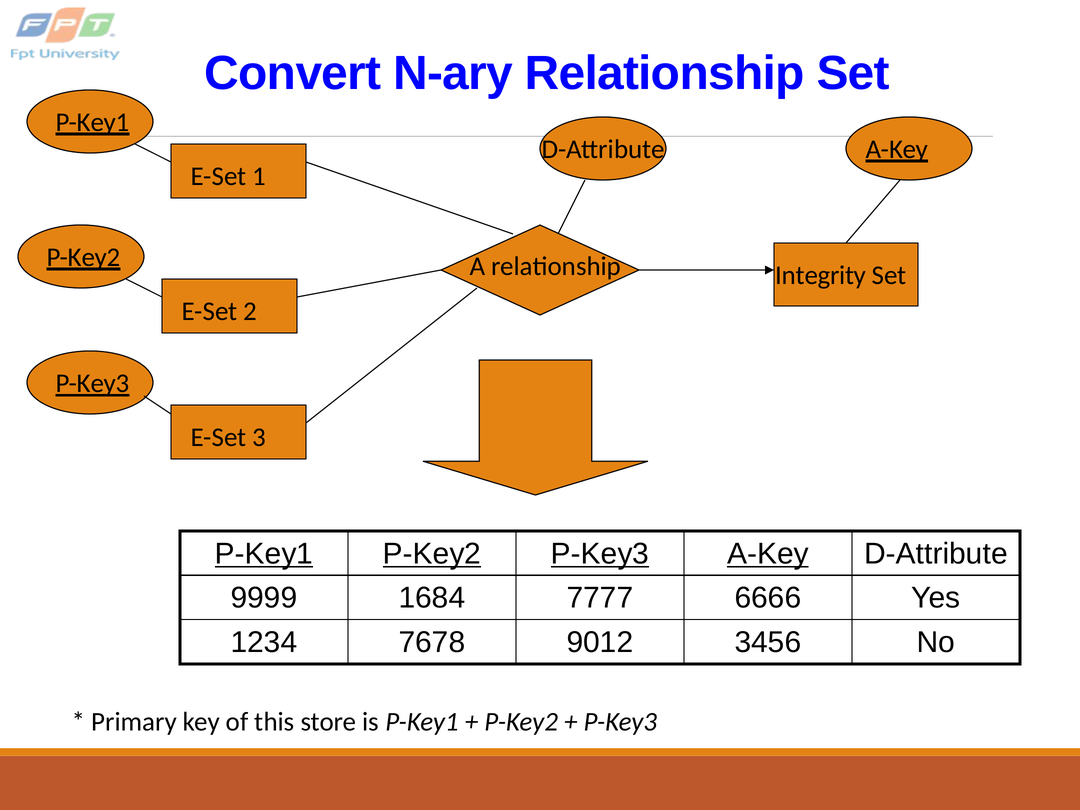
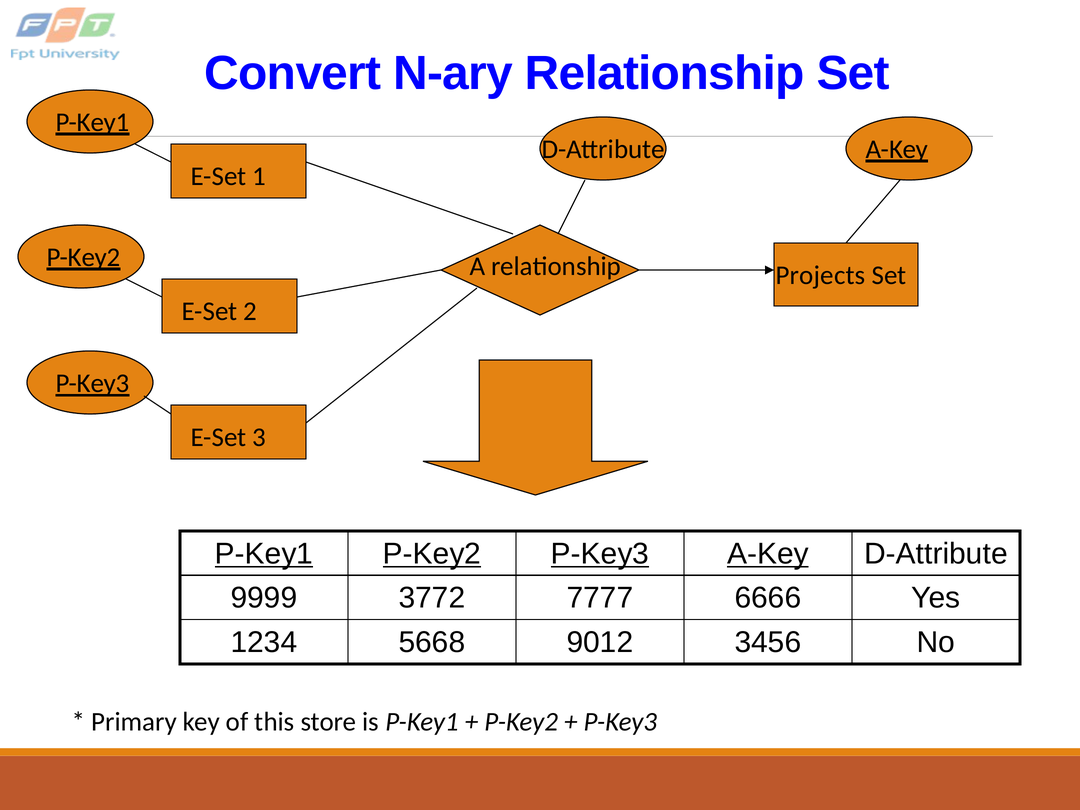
Integrity: Integrity -> Projects
1684: 1684 -> 3772
7678: 7678 -> 5668
